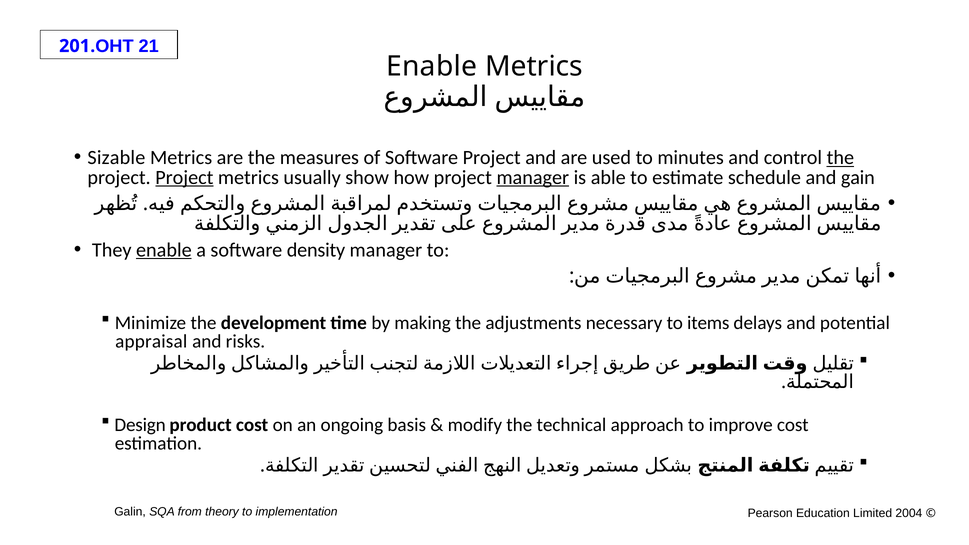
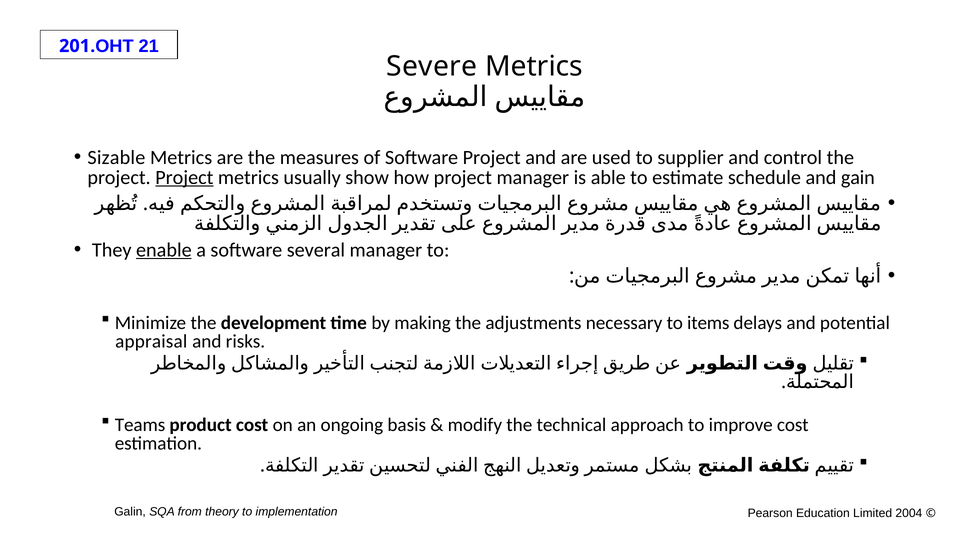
Enable at (432, 66): Enable -> Severe
minutes: minutes -> supplier
the at (840, 158) underline: present -> none
manager at (533, 177) underline: present -> none
density: density -> several
Design: Design -> Teams
